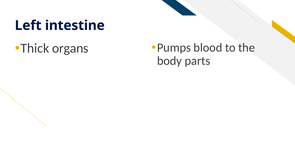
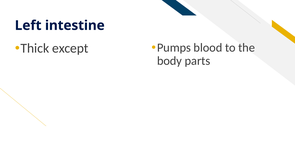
organs: organs -> except
